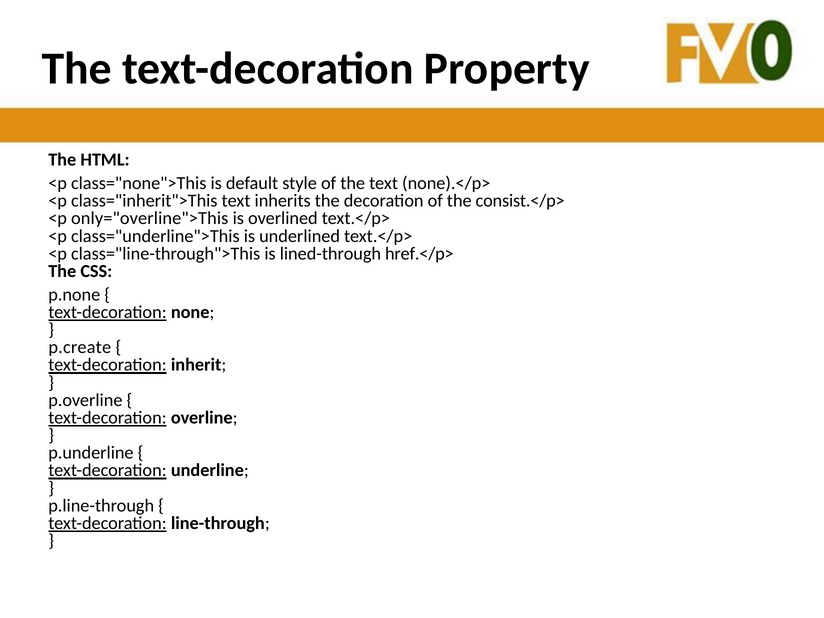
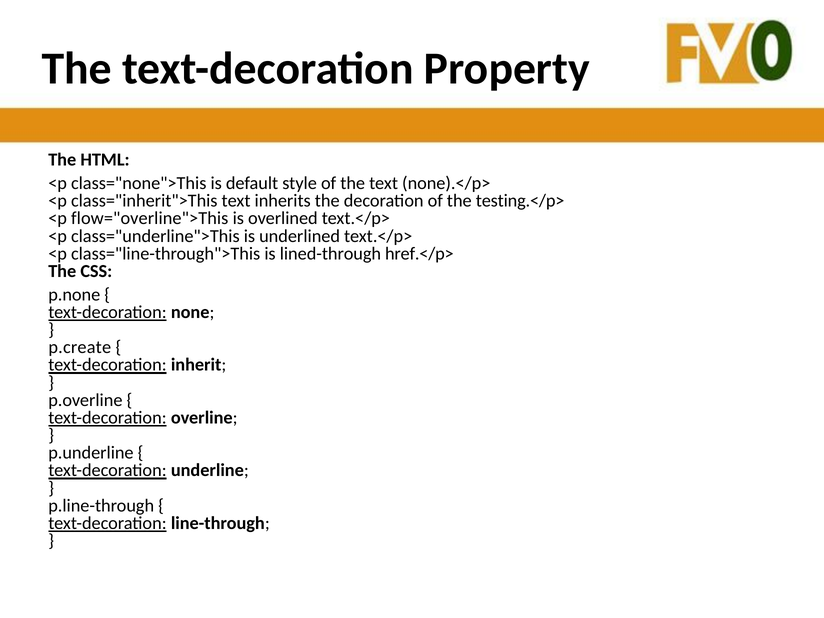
consist.</p>: consist.</p> -> testing.</p>
only="overline">This: only="overline">This -> flow="overline">This
